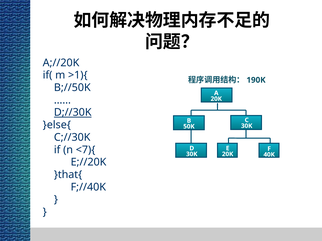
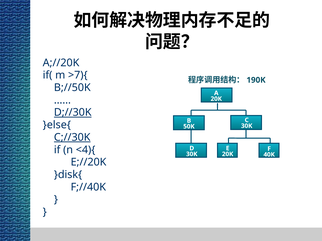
>1){: >1){ -> >7){
C;//30K underline: none -> present
<7){: <7){ -> <4){
}that{: }that{ -> }disk{
